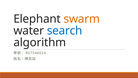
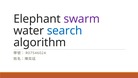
swarm colour: orange -> purple
